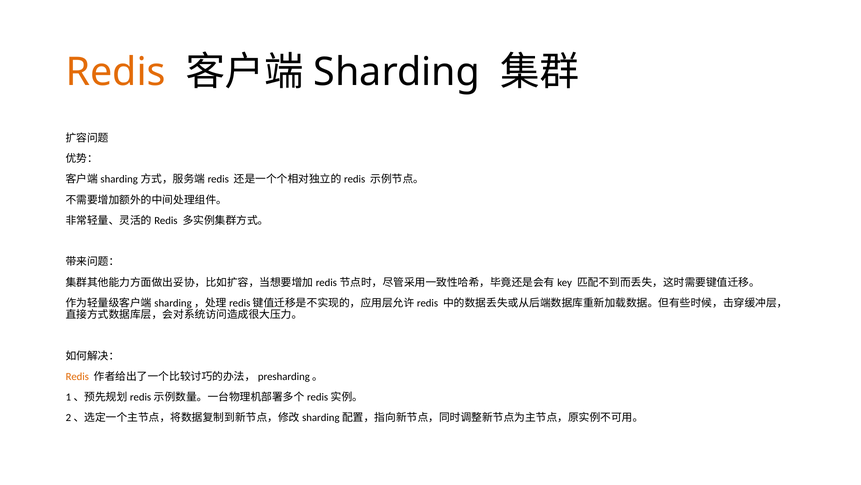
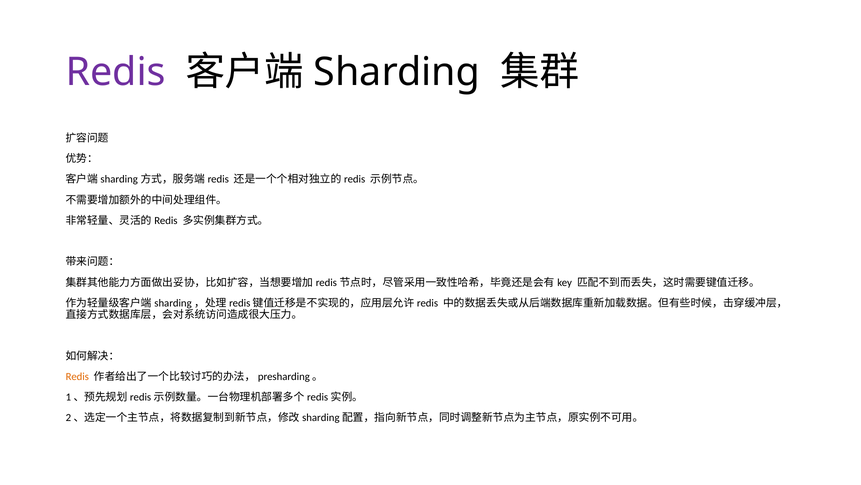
Redis at (116, 72) colour: orange -> purple
